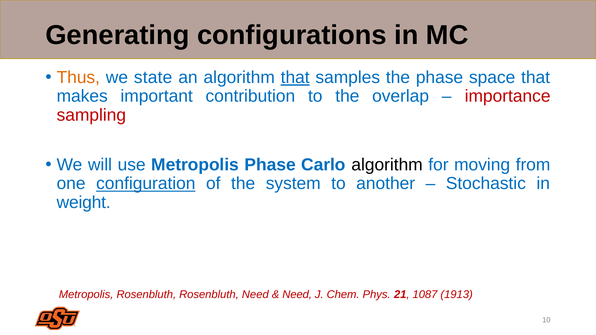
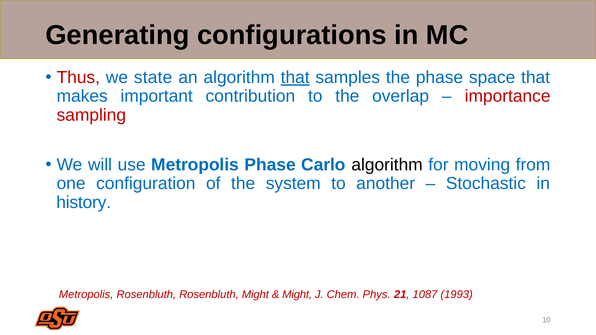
Thus colour: orange -> red
configuration underline: present -> none
weight: weight -> history
Rosenbluth Need: Need -> Might
Need at (297, 295): Need -> Might
1913: 1913 -> 1993
